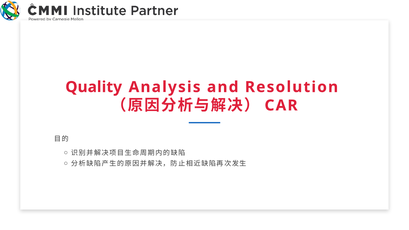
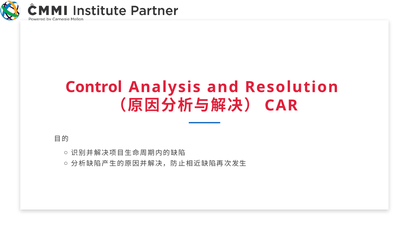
Quality: Quality -> Control
